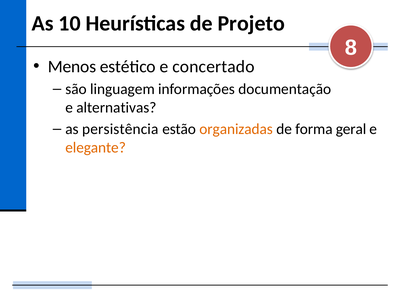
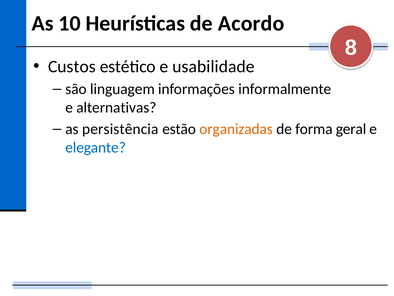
Projeto: Projeto -> Acordo
Menos: Menos -> Custos
concertado: concertado -> usabilidade
documentação: documentação -> informalmente
elegante colour: orange -> blue
